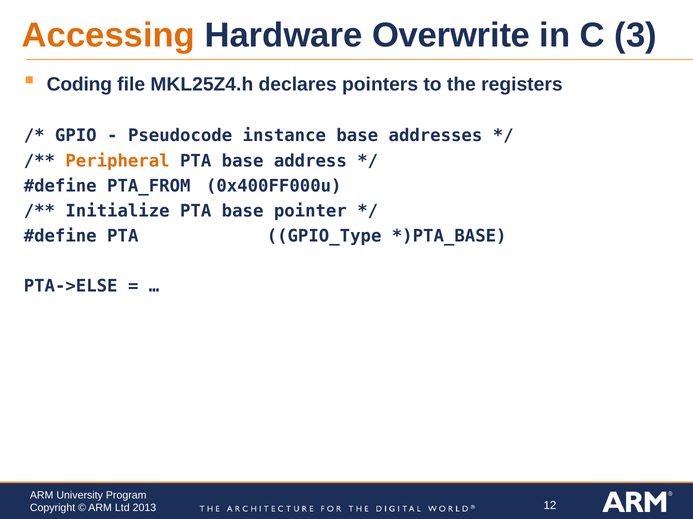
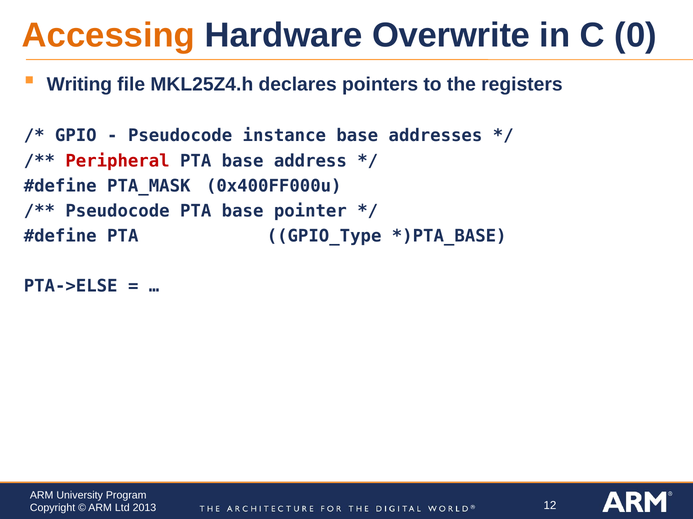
3: 3 -> 0
Coding: Coding -> Writing
Peripheral colour: orange -> red
PTA_FROM: PTA_FROM -> PTA_MASK
Initialize at (118, 211): Initialize -> Pseudocode
